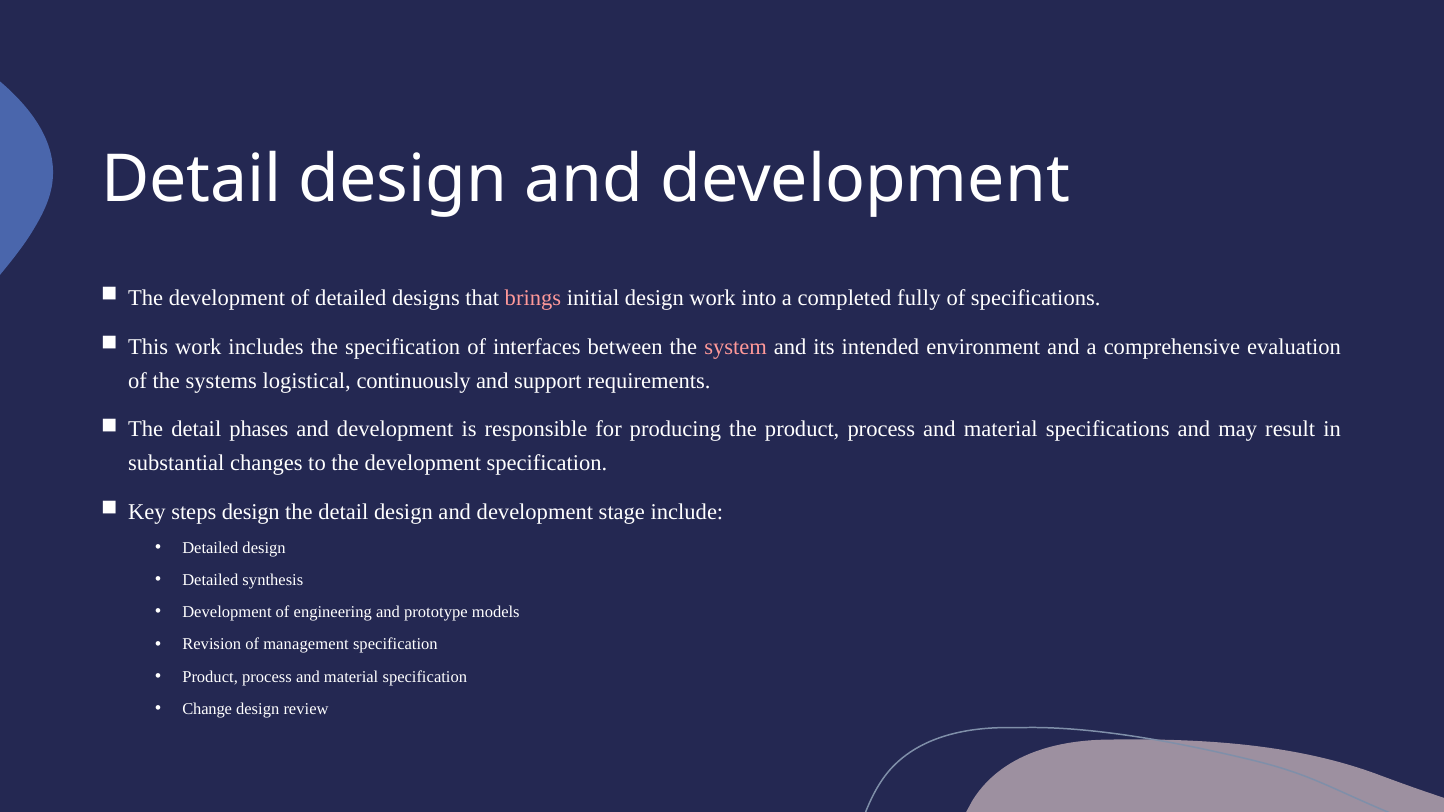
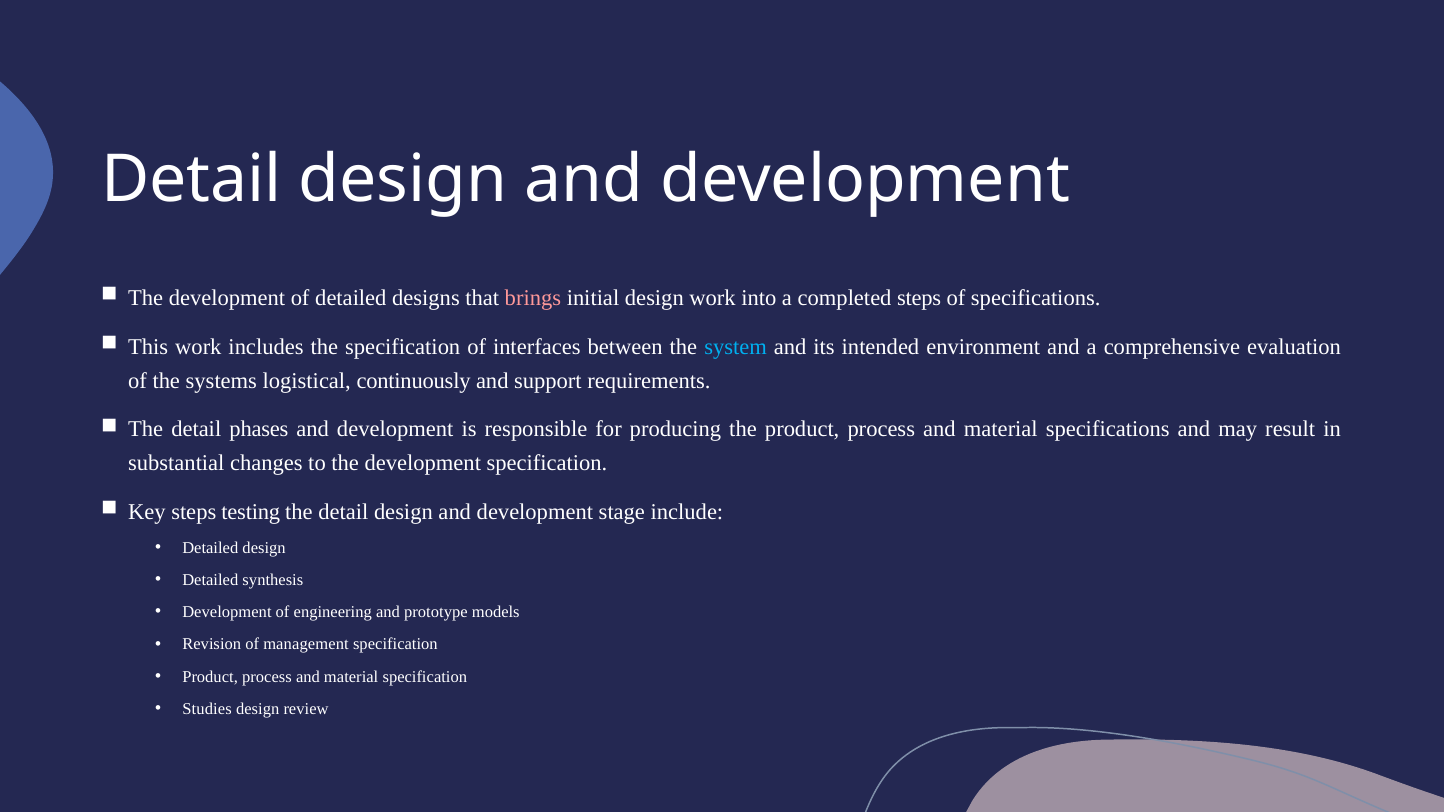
completed fully: fully -> steps
system colour: pink -> light blue
steps design: design -> testing
Change: Change -> Studies
